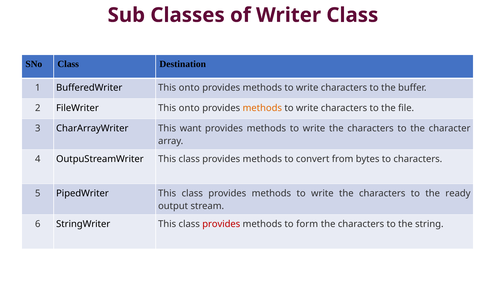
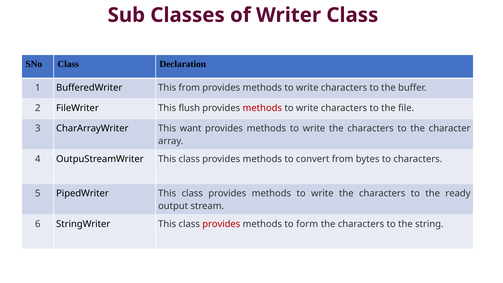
Destination: Destination -> Declaration
BufferedWriter This onto: onto -> from
FileWriter This onto: onto -> flush
methods at (262, 108) colour: orange -> red
